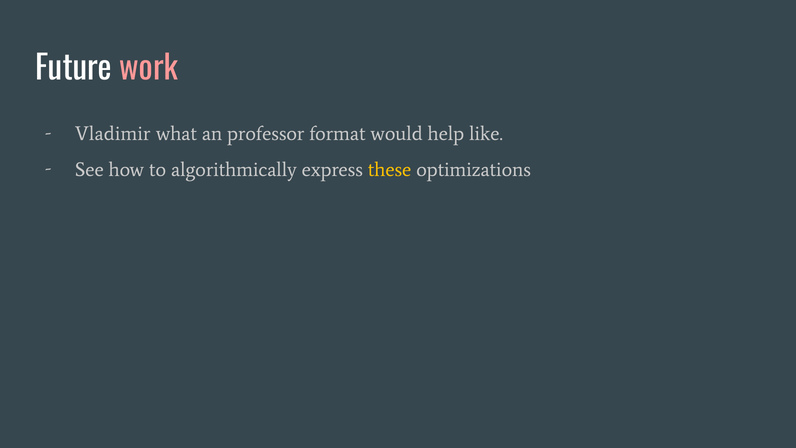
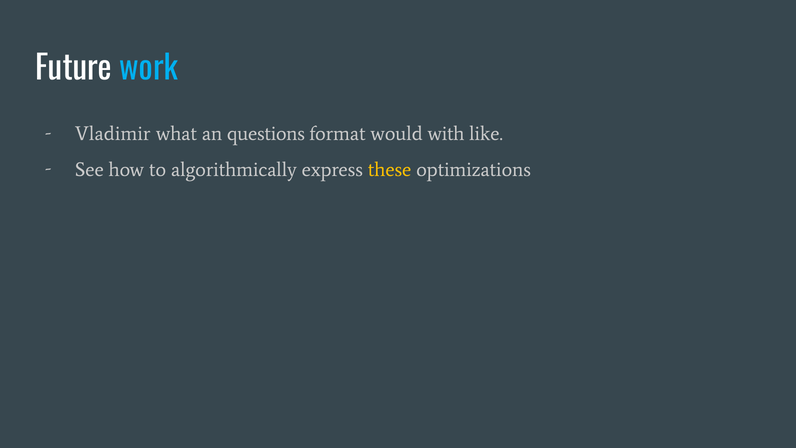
work colour: pink -> light blue
professor: professor -> questions
help: help -> with
